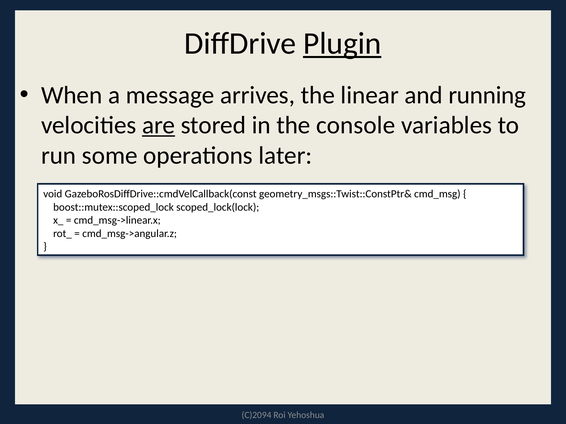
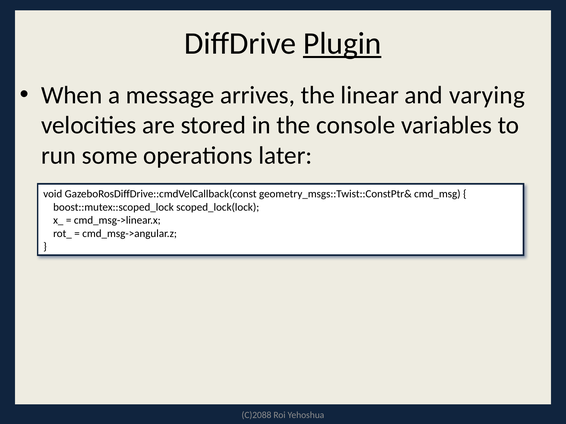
running: running -> varying
are underline: present -> none
C)2094: C)2094 -> C)2088
